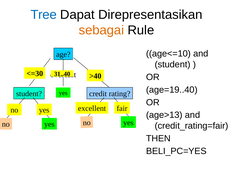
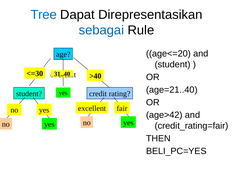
sebagai colour: orange -> blue
age<=10: age<=10 -> age<=20
age=19..40: age=19..40 -> age=21..40
age>13: age>13 -> age>42
